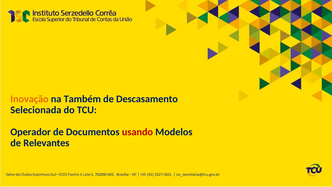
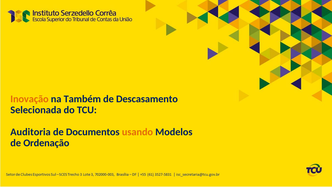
Operador: Operador -> Auditoria
usando colour: red -> orange
Relevantes: Relevantes -> Ordenação
